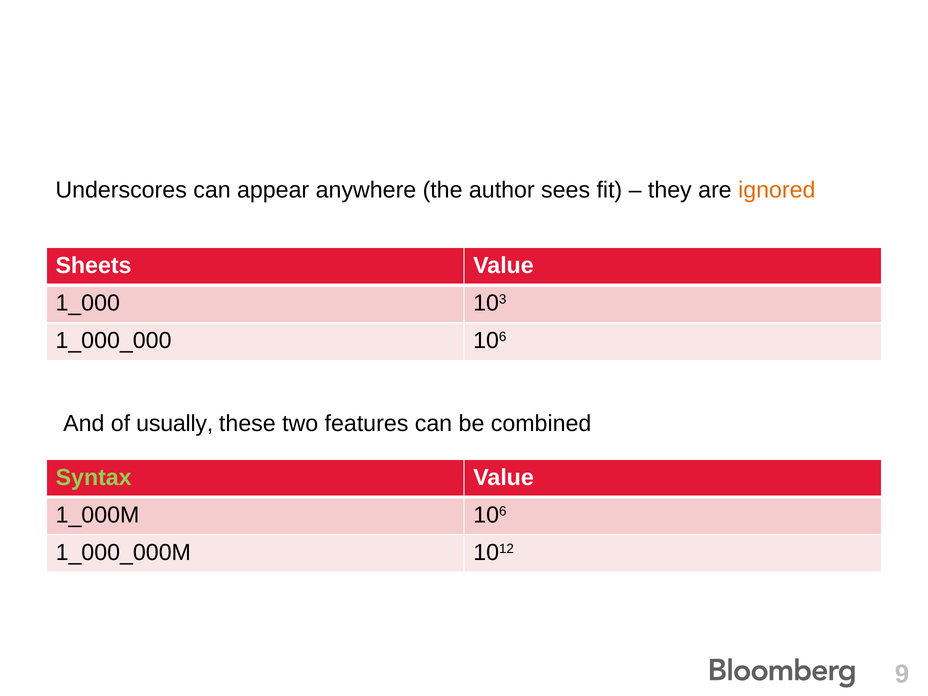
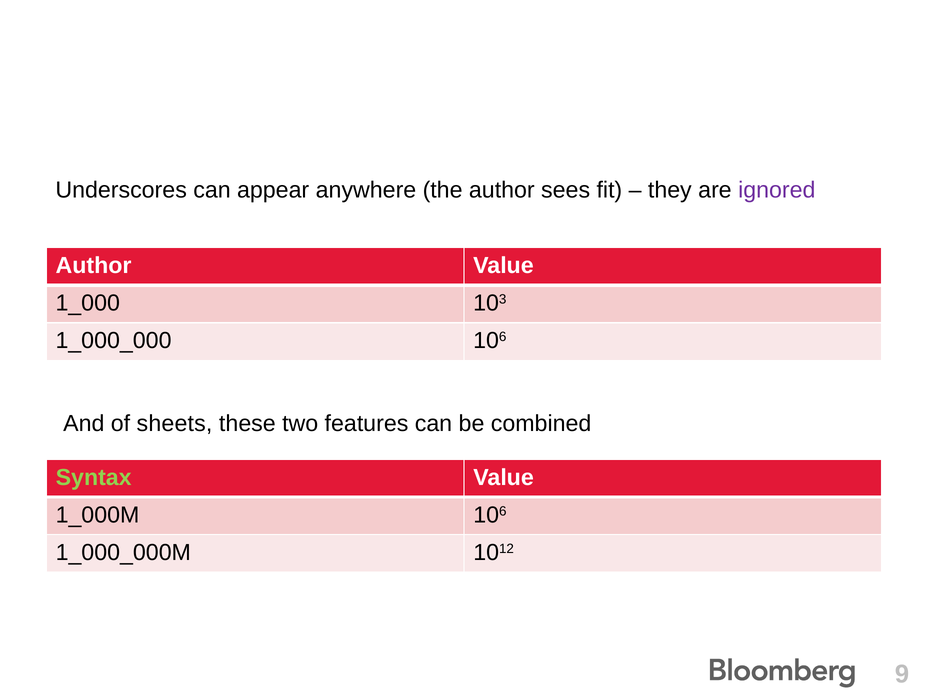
ignored colour: orange -> purple
Sheets at (94, 265): Sheets -> Author
usually: usually -> sheets
